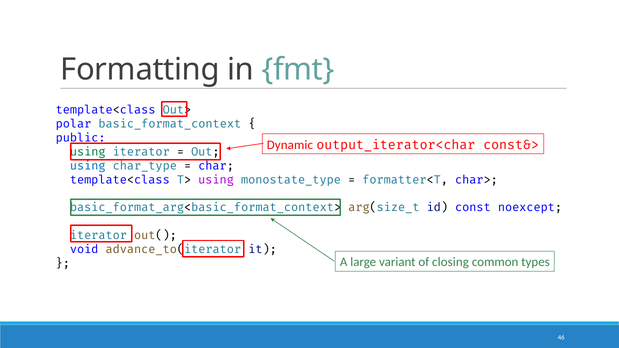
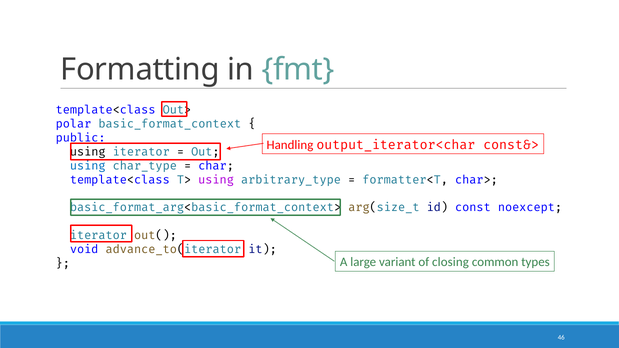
Dynamic: Dynamic -> Handling
using at (88, 152) colour: green -> black
monostate_type: monostate_type -> arbitrary_type
